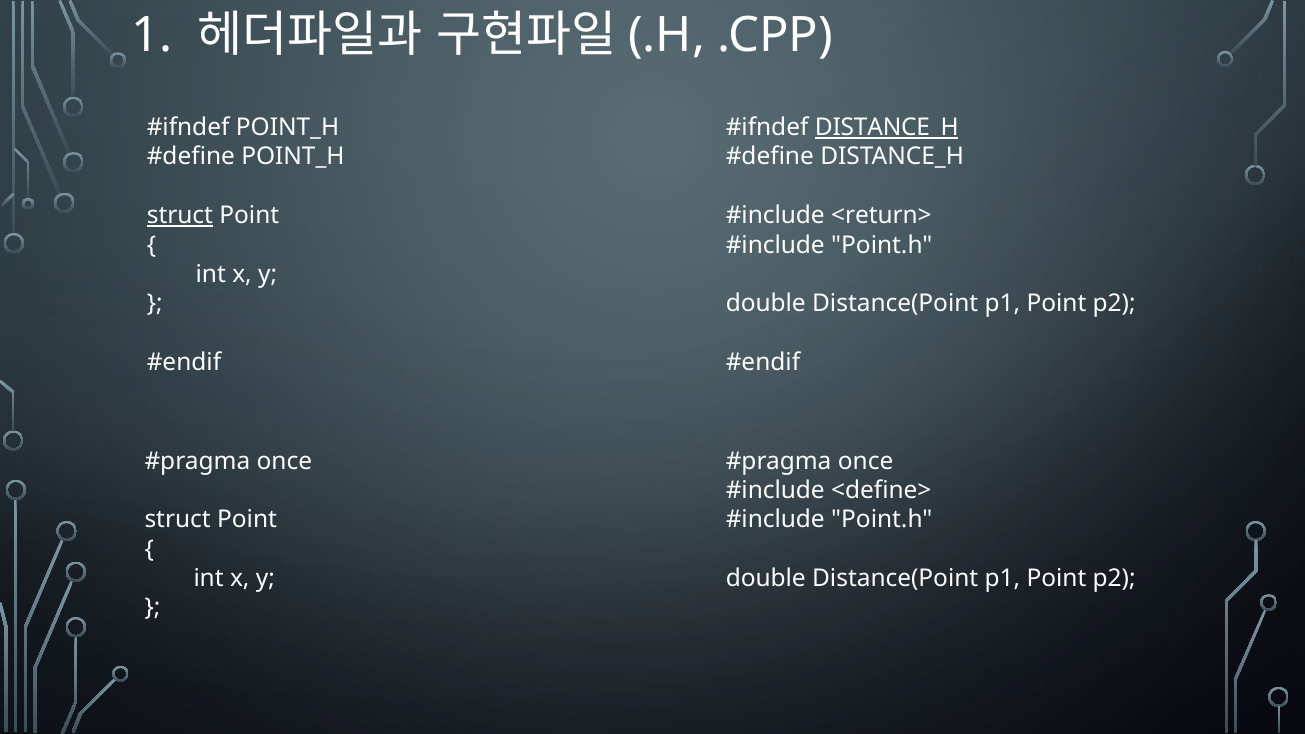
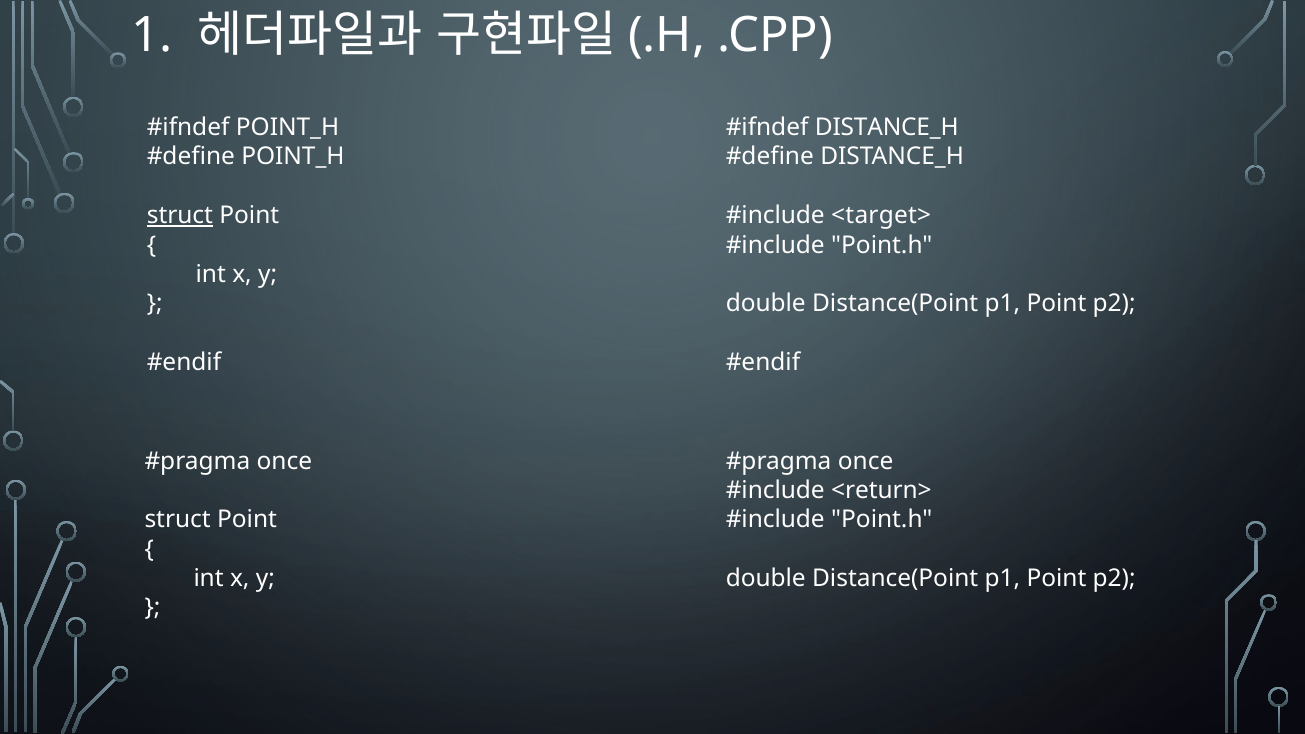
DISTANCE_H at (887, 128) underline: present -> none
<return>: <return> -> <target>
<define>: <define> -> <return>
